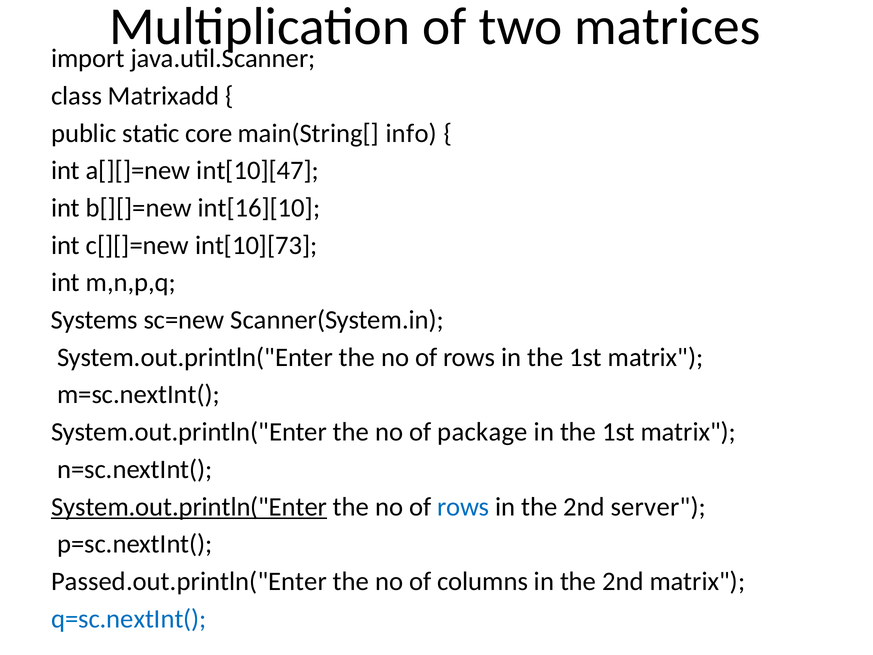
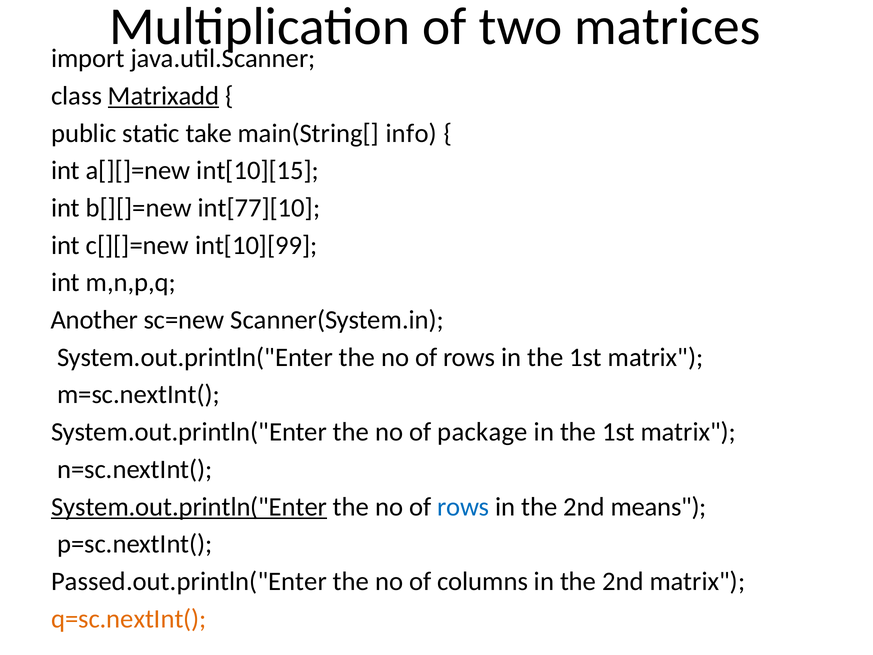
Matrixadd underline: none -> present
core: core -> take
int[10][47: int[10][47 -> int[10][15
int[16][10: int[16][10 -> int[77][10
int[10][73: int[10][73 -> int[10][99
Systems: Systems -> Another
server: server -> means
q=sc.nextInt( colour: blue -> orange
